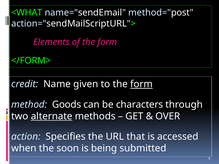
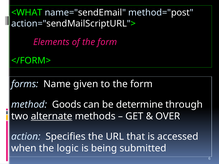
credit: credit -> forms
form at (141, 84) underline: present -> none
characters: characters -> determine
soon: soon -> logic
